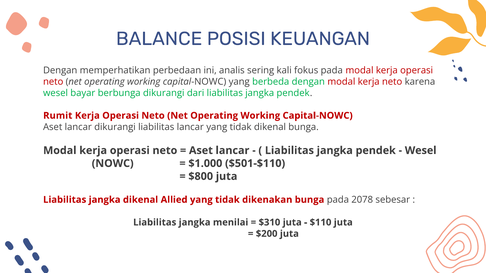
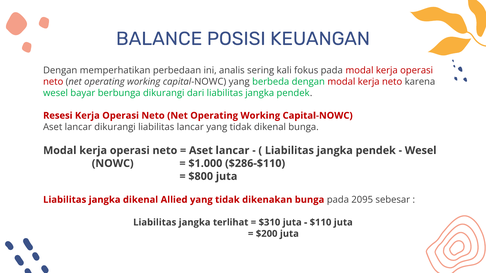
Rumit: Rumit -> Resesi
$501-$110: $501-$110 -> $286-$110
2078: 2078 -> 2095
menilai: menilai -> terlihat
